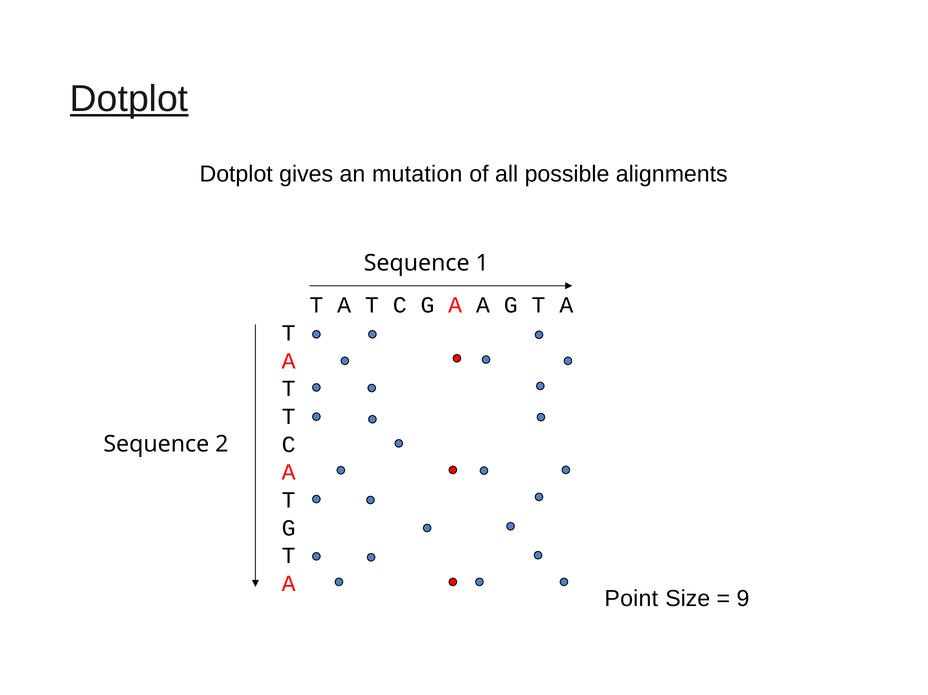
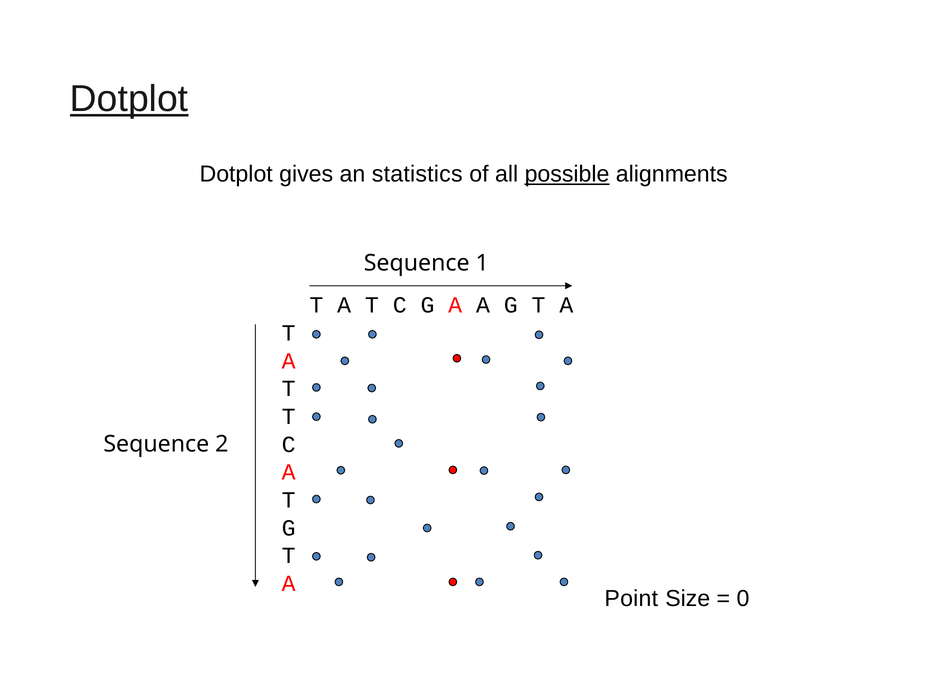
mutation: mutation -> statistics
possible underline: none -> present
9: 9 -> 0
